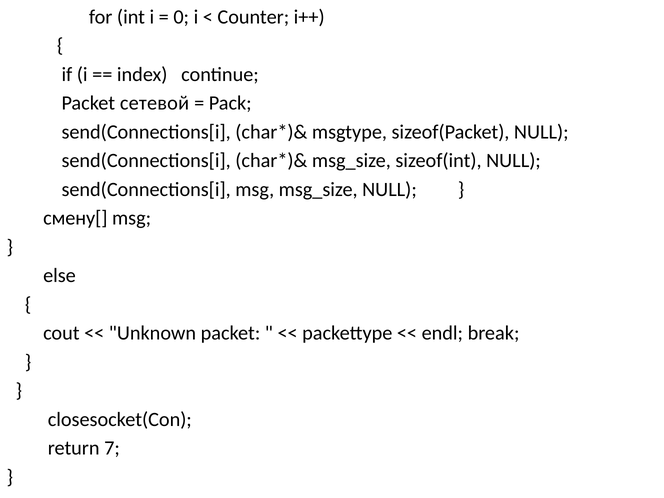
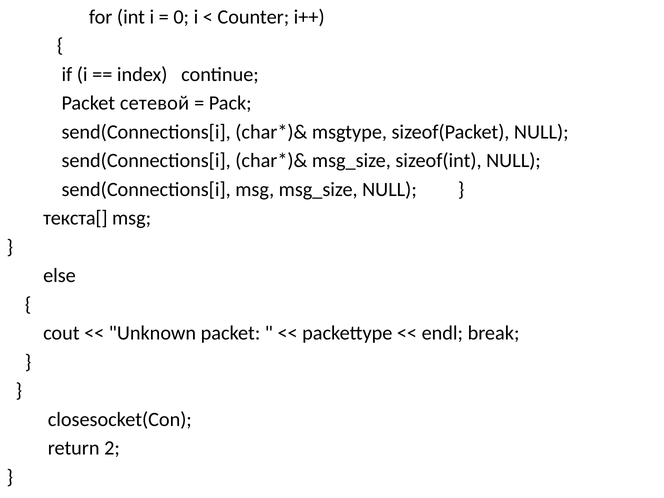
смену[: смену[ -> текста[
7: 7 -> 2
